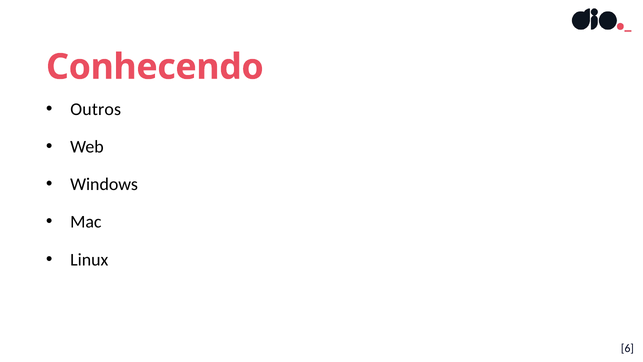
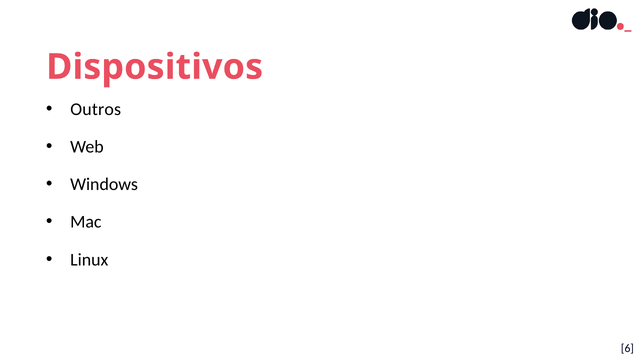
Conhecendo: Conhecendo -> Dispositivos
